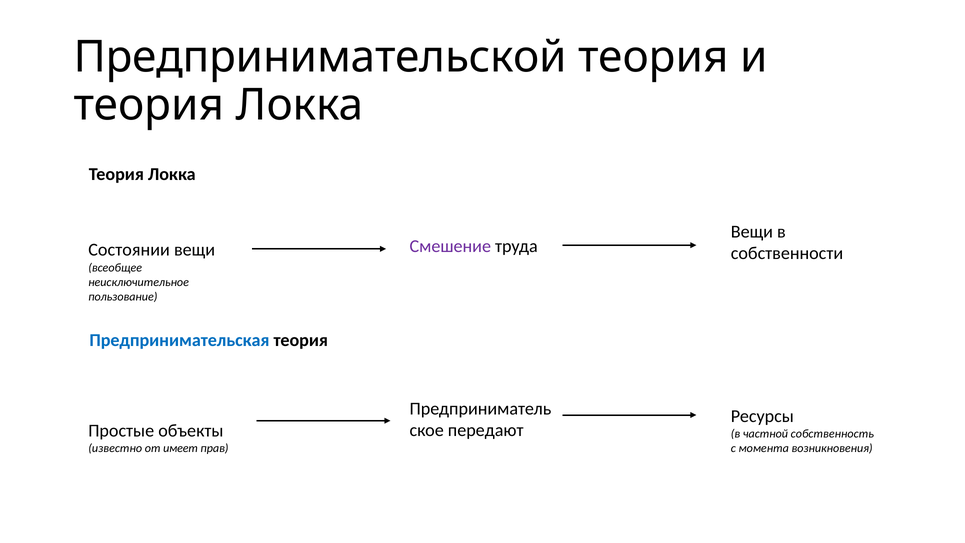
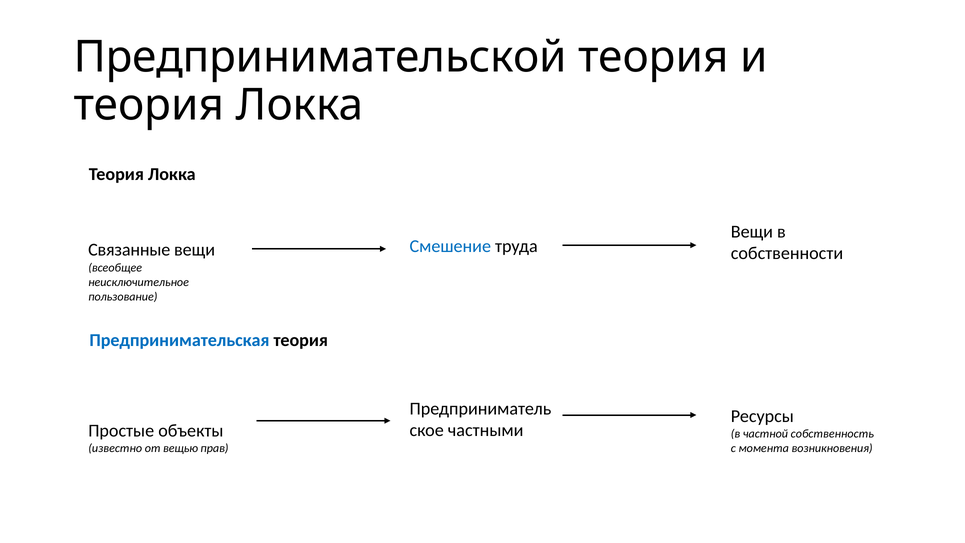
Смешение colour: purple -> blue
Состоянии: Состоянии -> Связанные
передают: передают -> частными
имеет: имеет -> вещью
